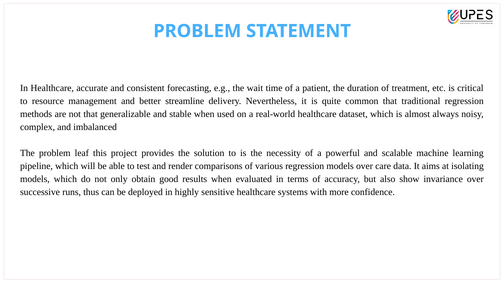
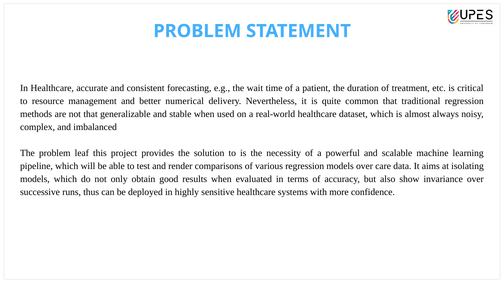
streamline: streamline -> numerical
